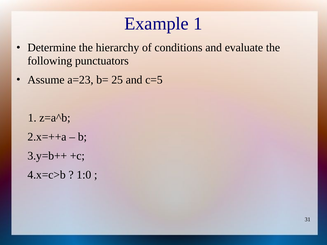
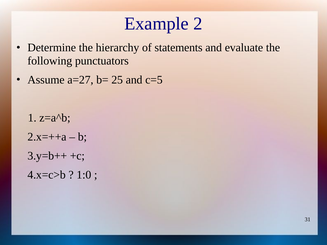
Example 1: 1 -> 2
conditions: conditions -> statements
a=23: a=23 -> a=27
